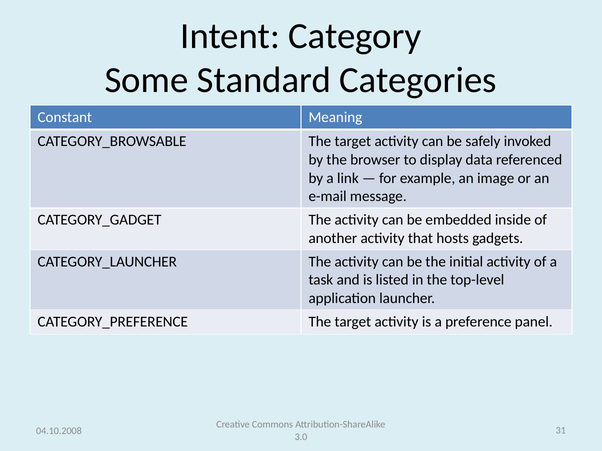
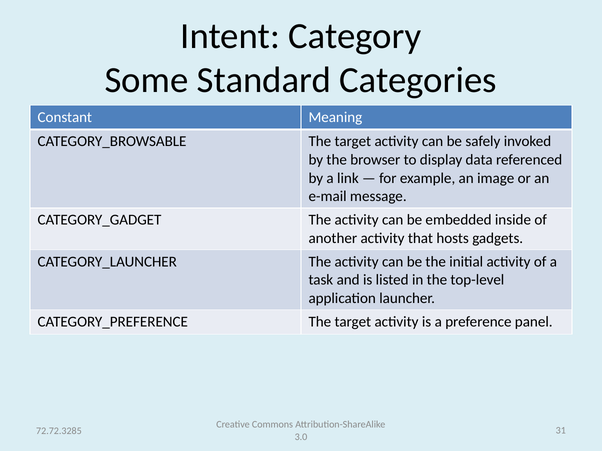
04.10.2008: 04.10.2008 -> 72.72.3285
